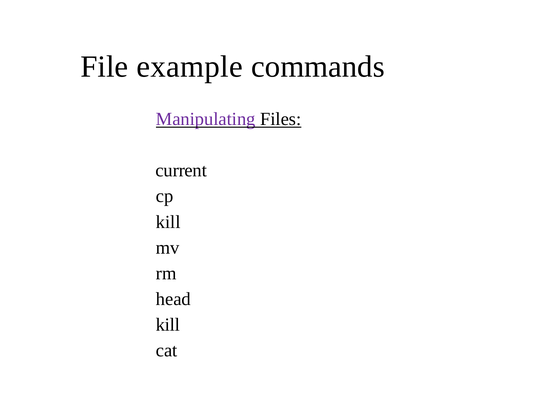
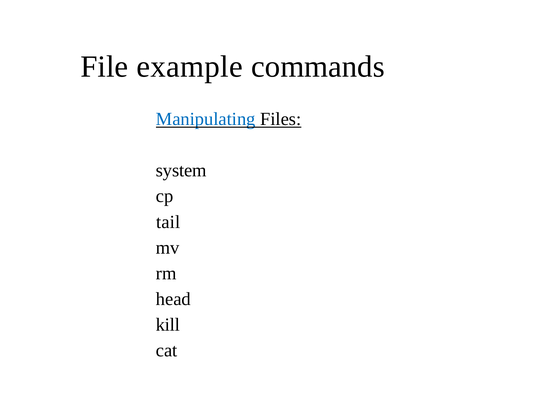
Manipulating colour: purple -> blue
current: current -> system
kill at (168, 222): kill -> tail
